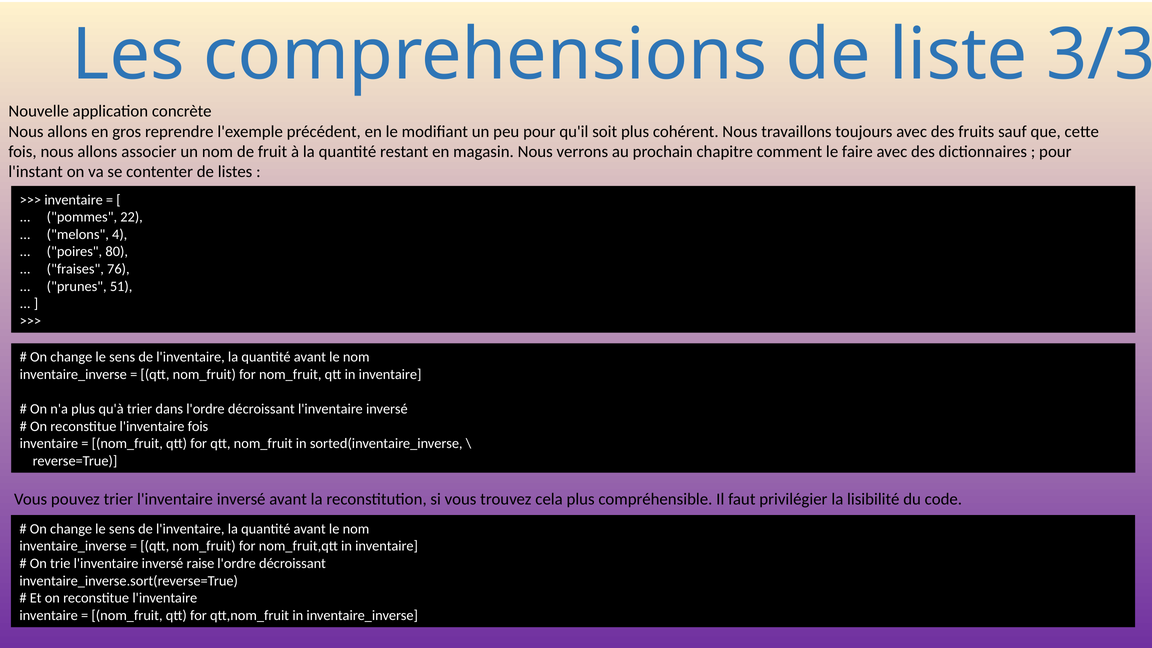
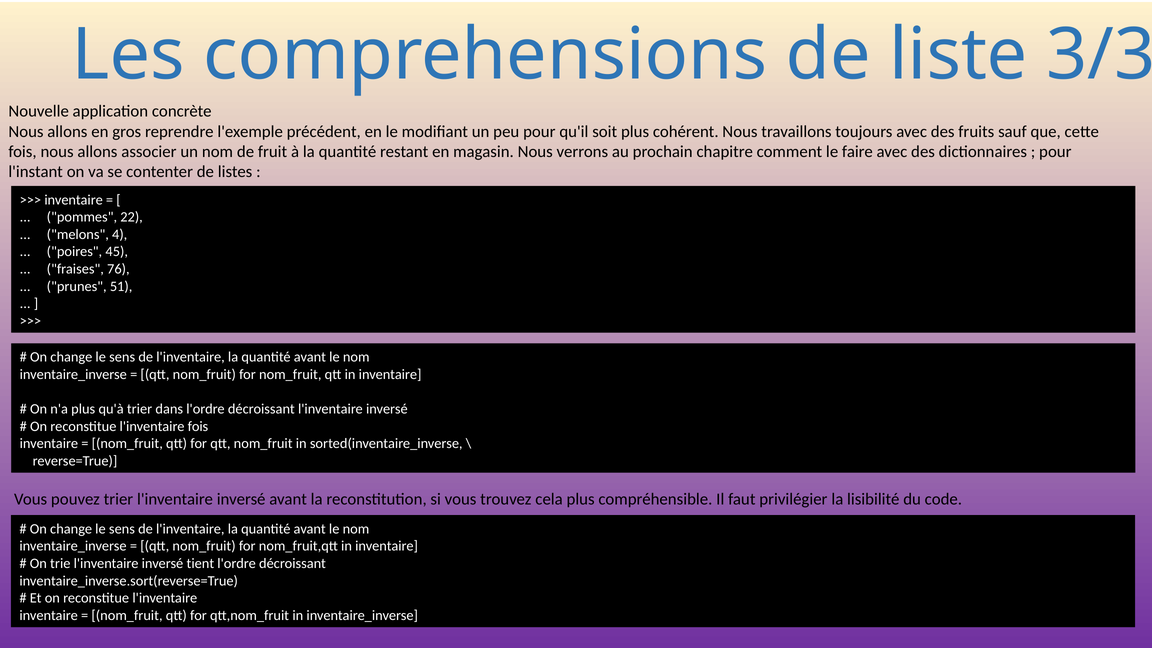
80: 80 -> 45
raise: raise -> tient
